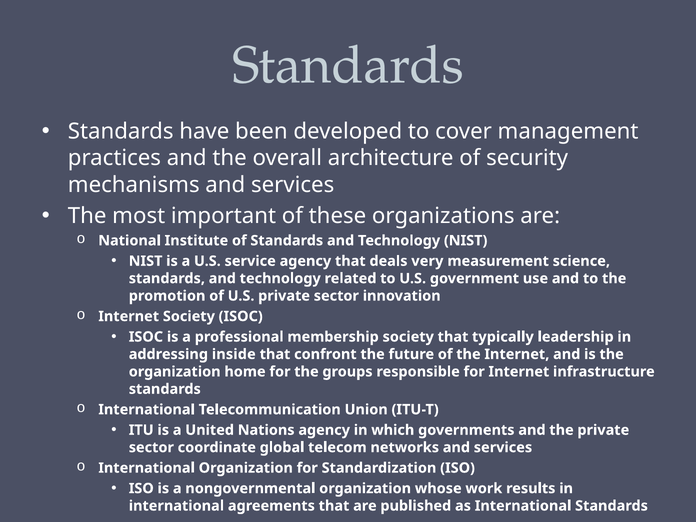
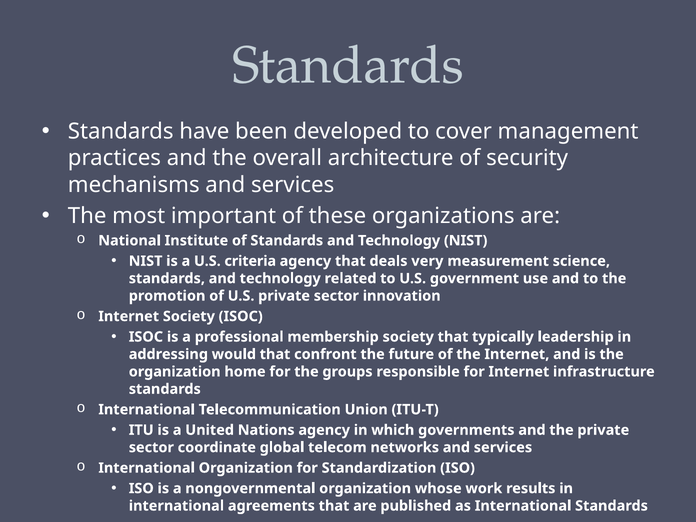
service: service -> criteria
inside: inside -> would
